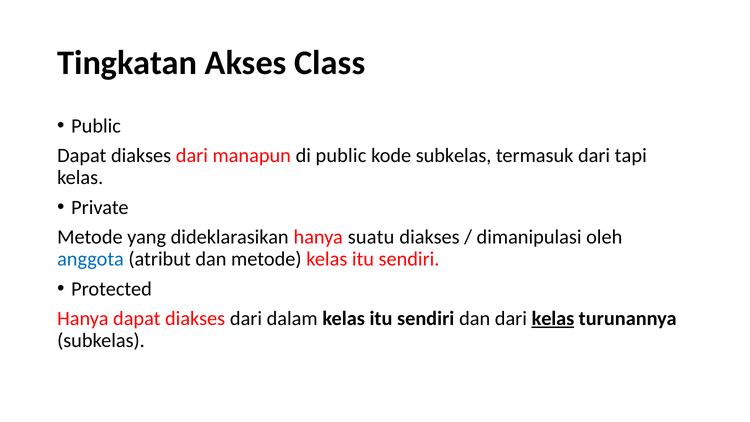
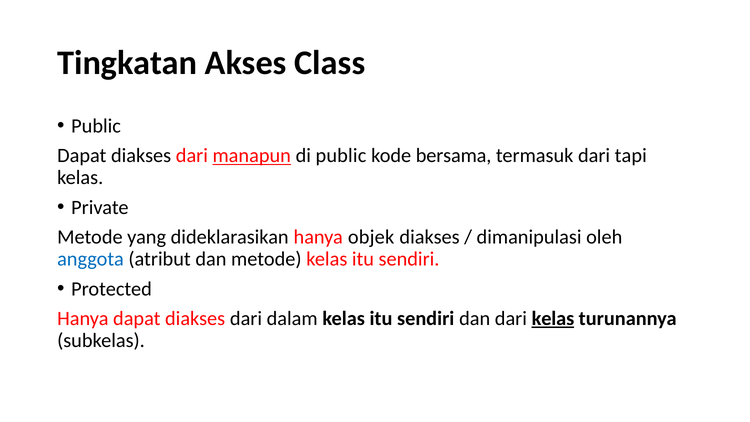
manapun underline: none -> present
kode subkelas: subkelas -> bersama
suatu: suatu -> objek
